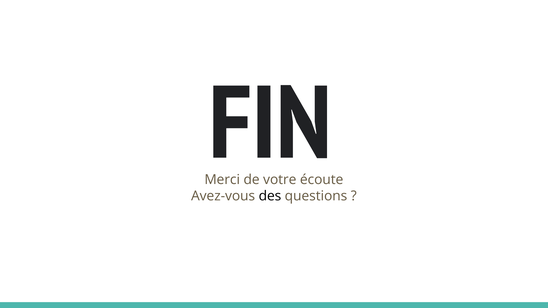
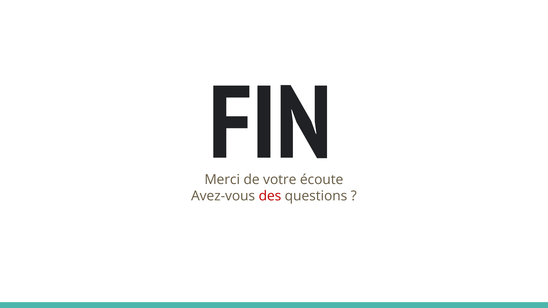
des colour: black -> red
